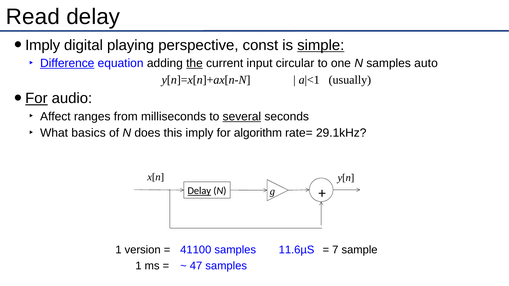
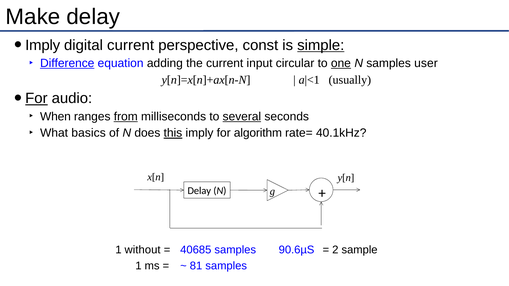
Read: Read -> Make
digital playing: playing -> current
the underline: present -> none
one underline: none -> present
auto: auto -> user
Affect: Affect -> When
from underline: none -> present
this underline: none -> present
29.1kHz: 29.1kHz -> 40.1kHz
Delay at (199, 191) underline: present -> none
version: version -> without
41100: 41100 -> 40685
11.6µS: 11.6µS -> 90.6µS
7: 7 -> 2
47: 47 -> 81
